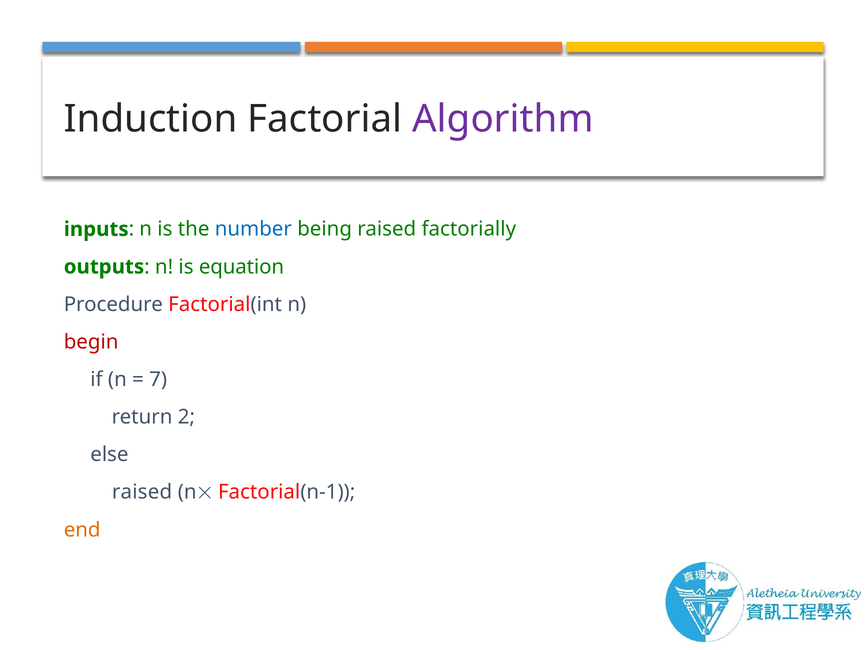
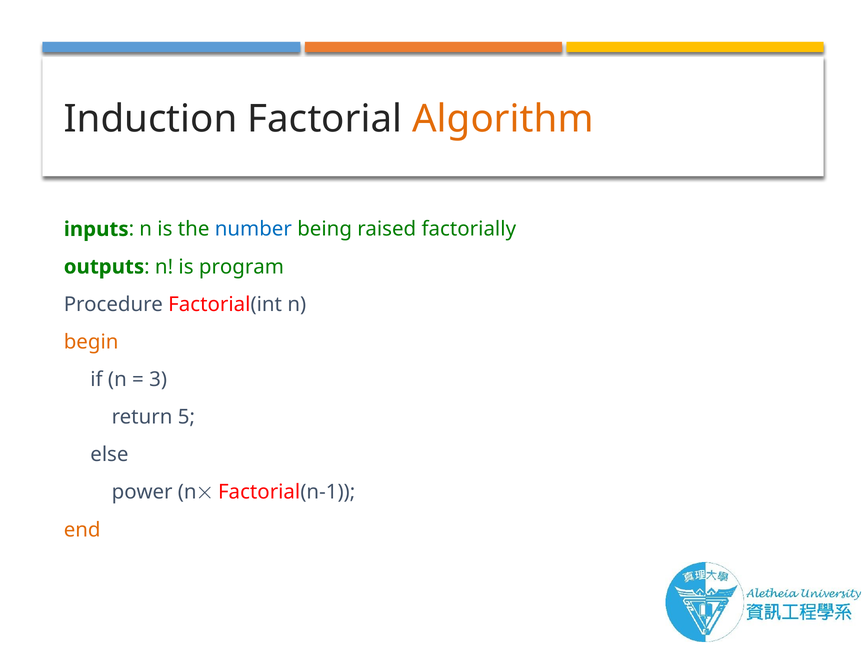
Algorithm colour: purple -> orange
equation: equation -> program
begin colour: red -> orange
7: 7 -> 3
2: 2 -> 5
raised at (142, 492): raised -> power
